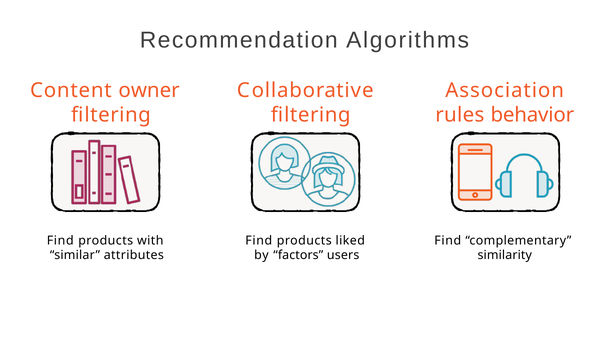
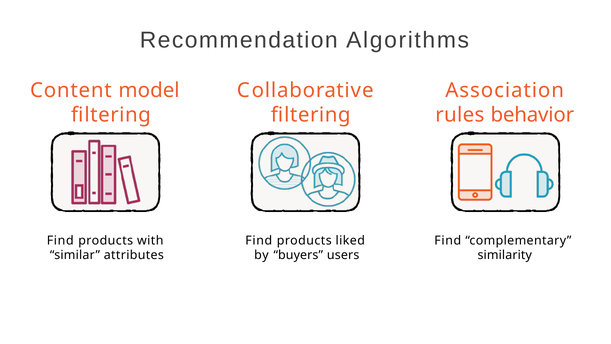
owner: owner -> model
factors: factors -> buyers
